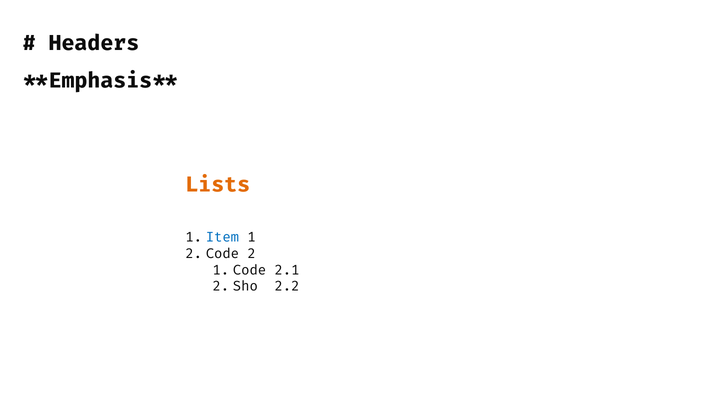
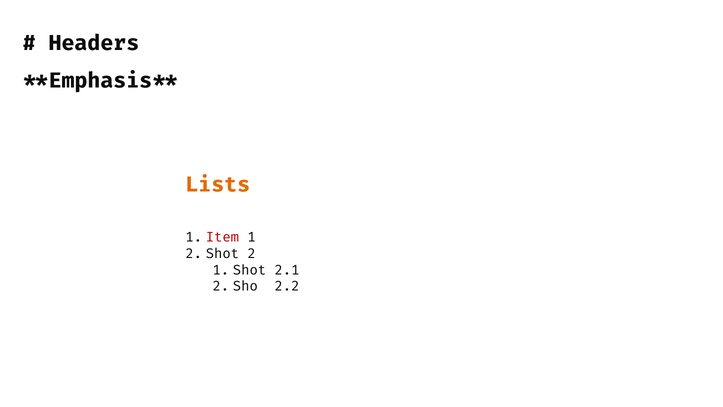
Item colour: blue -> red
2 Code: Code -> Shot
1 Code: Code -> Shot
